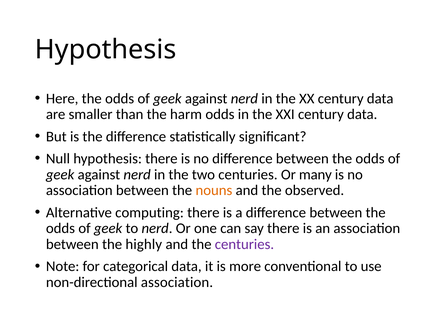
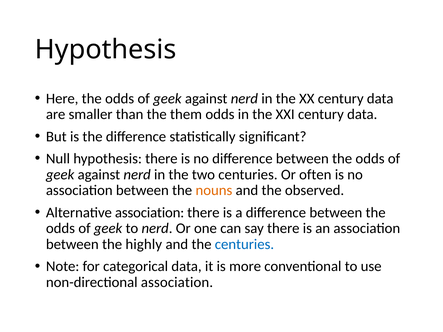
harm: harm -> them
many: many -> often
Alternative computing: computing -> association
centuries at (244, 245) colour: purple -> blue
